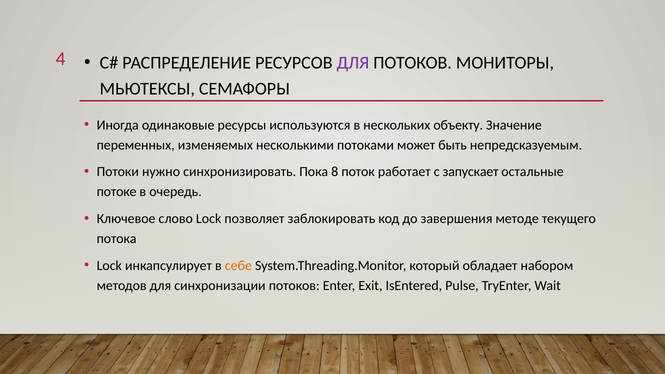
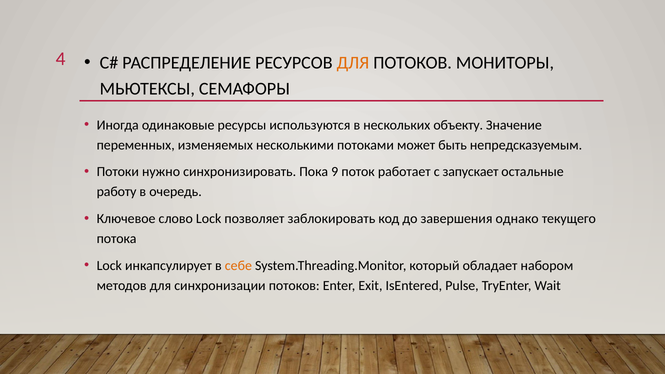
ДЛЯ at (353, 63) colour: purple -> orange
8: 8 -> 9
потоке: потоке -> работу
методе: методе -> однако
